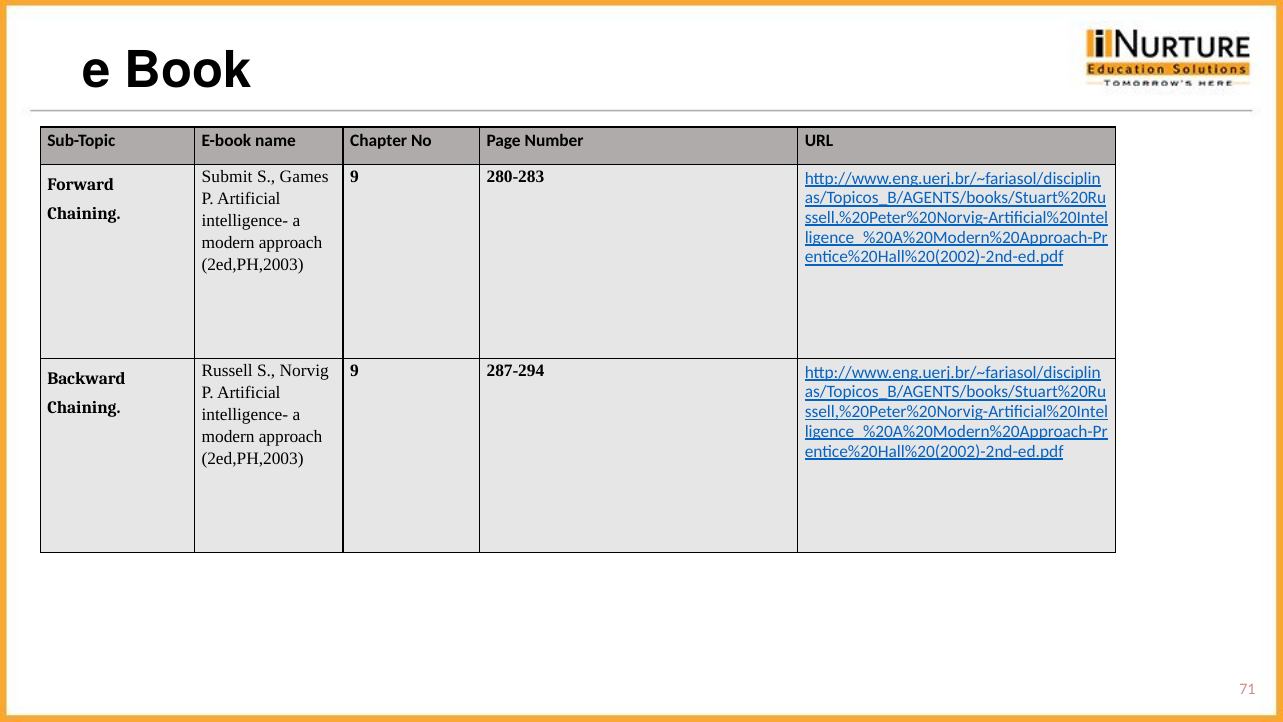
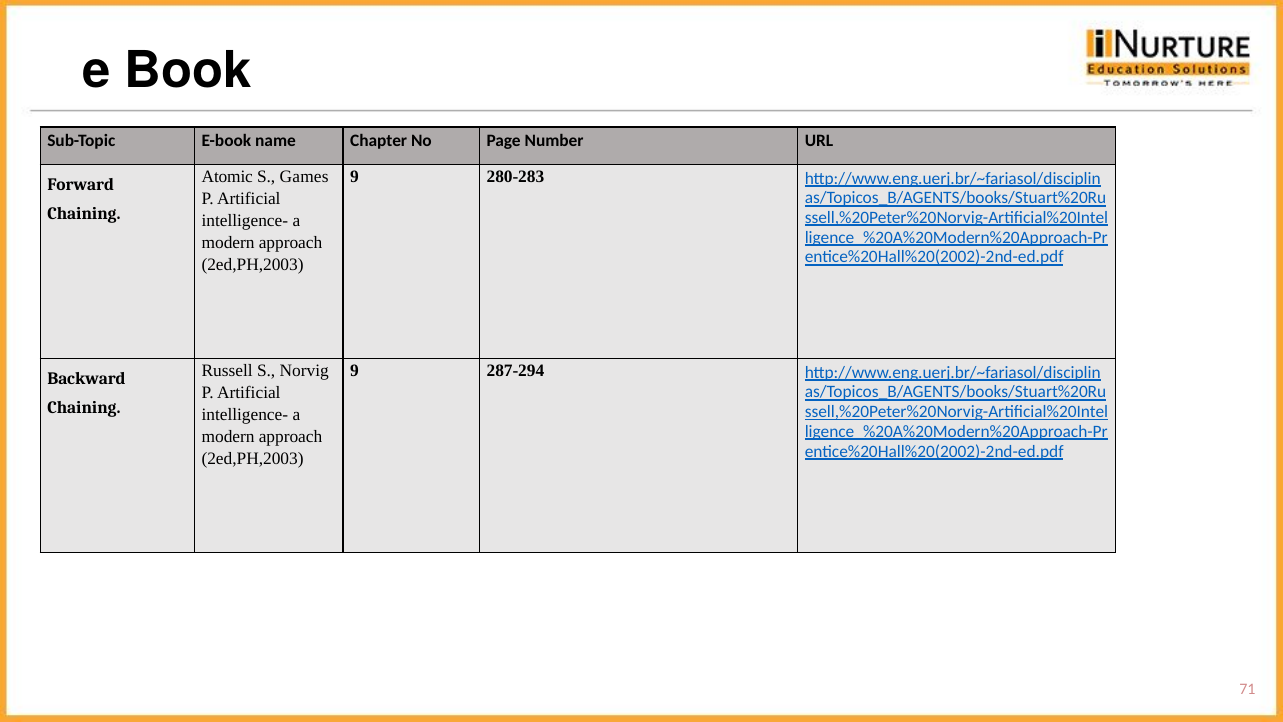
Submit: Submit -> Atomic
